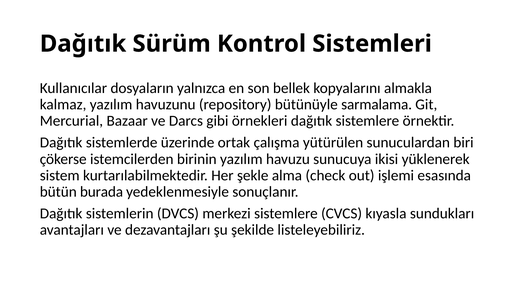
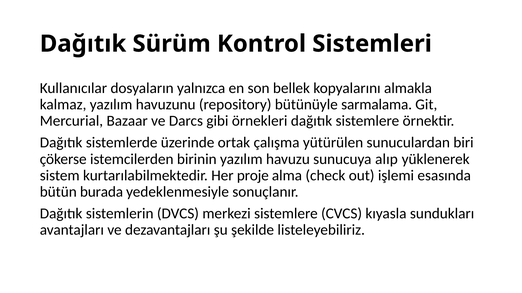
ikisi: ikisi -> alıp
şekle: şekle -> proje
